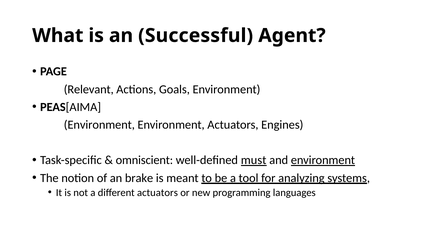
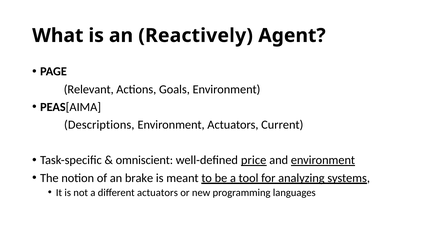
Successful: Successful -> Reactively
Environment at (99, 124): Environment -> Descriptions
Engines: Engines -> Current
must: must -> price
